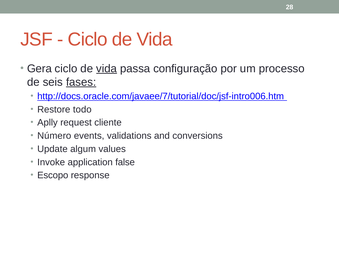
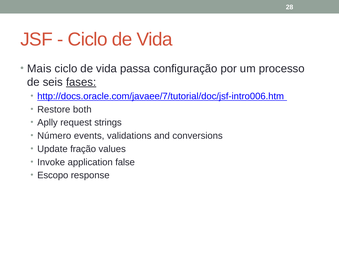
Gera: Gera -> Mais
vida at (107, 69) underline: present -> none
todo: todo -> both
cliente: cliente -> strings
algum: algum -> fração
